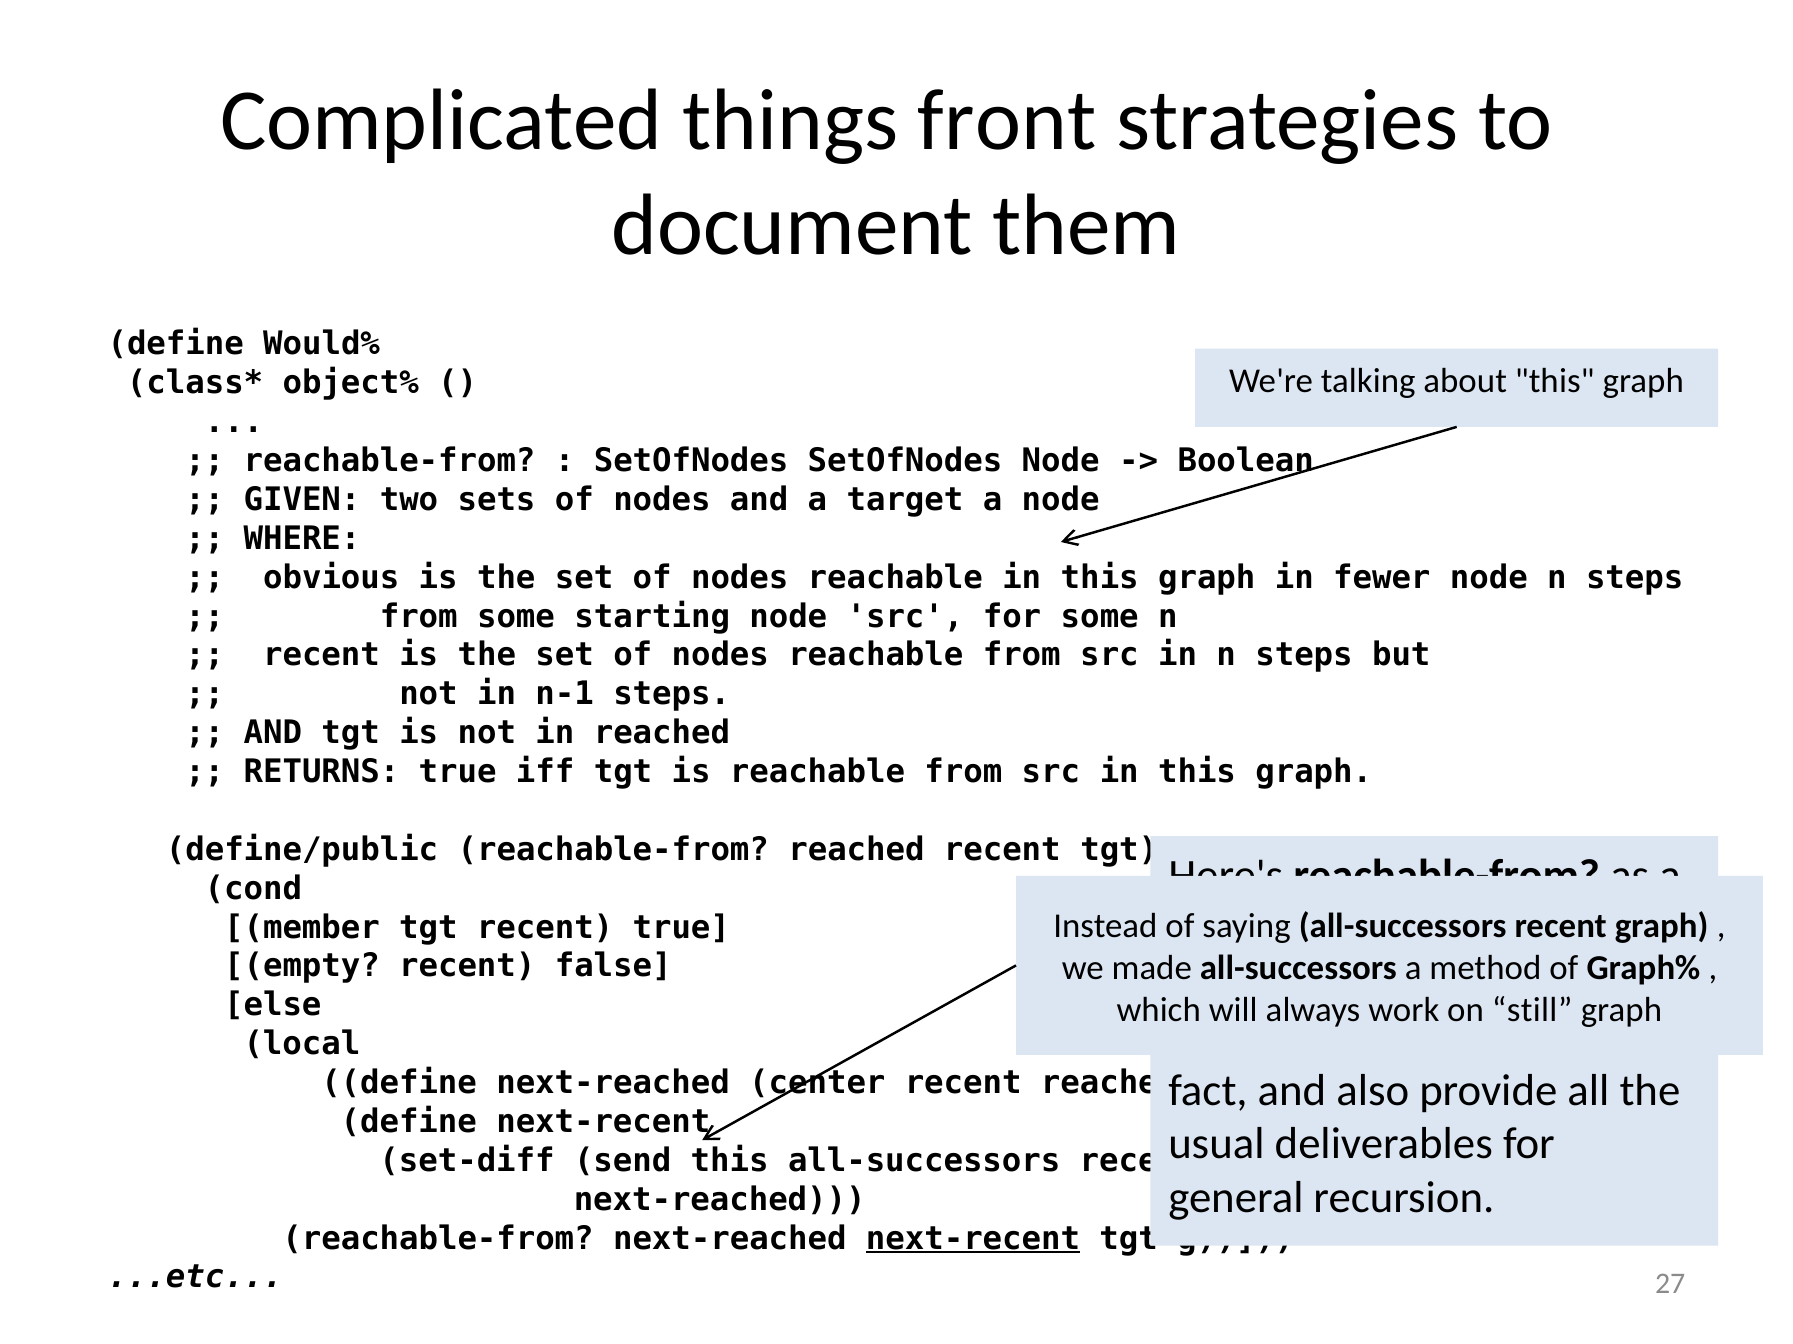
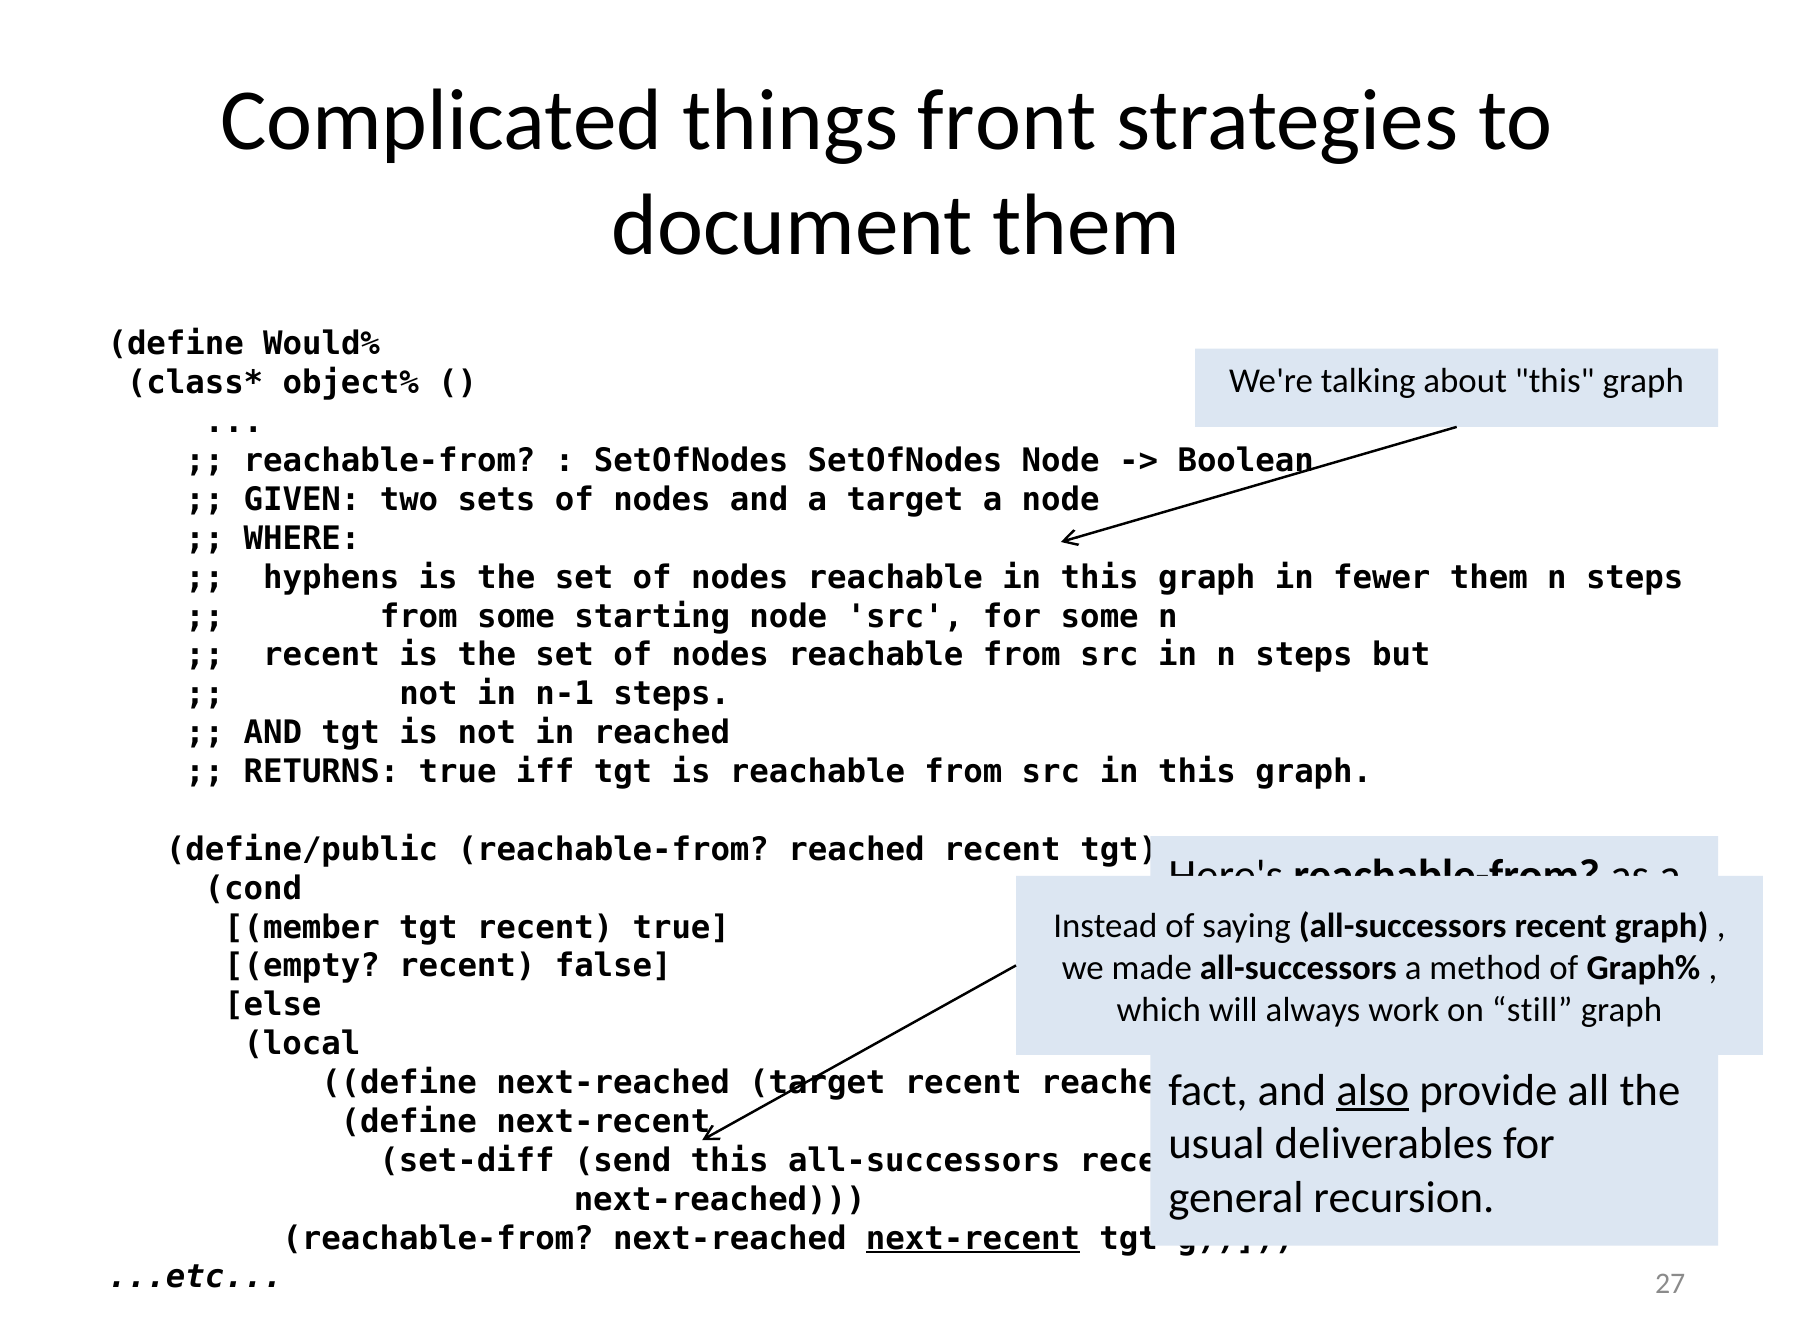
obvious: obvious -> hyphens
fewer node: node -> them
next-reached center: center -> target
also underline: none -> present
